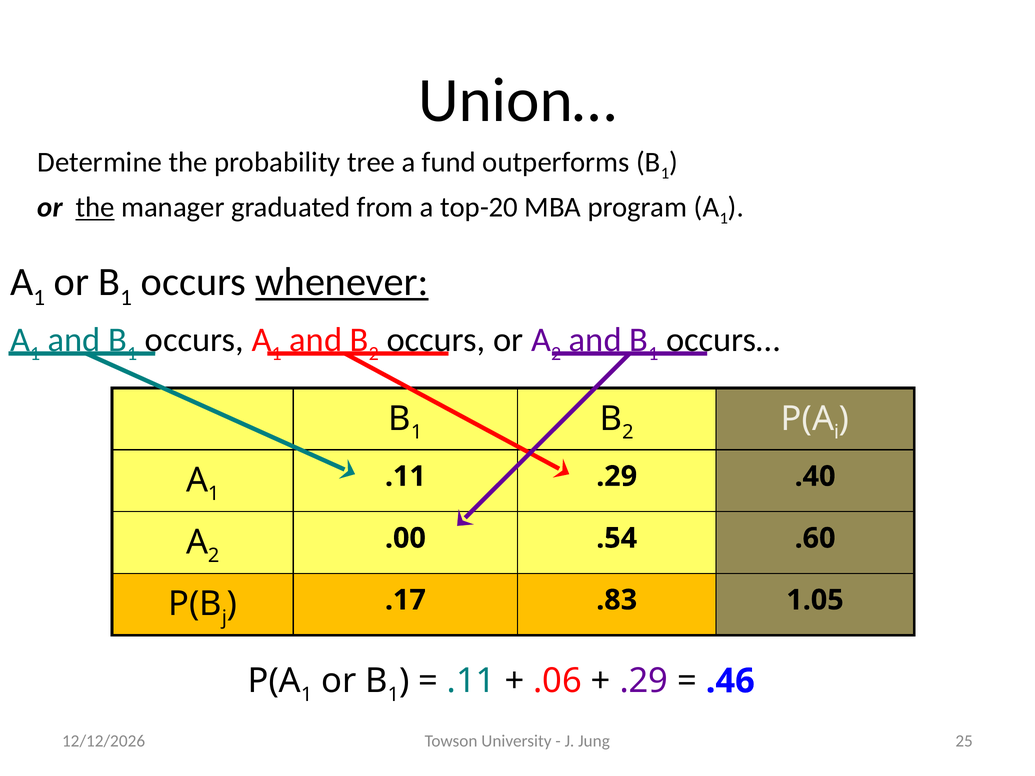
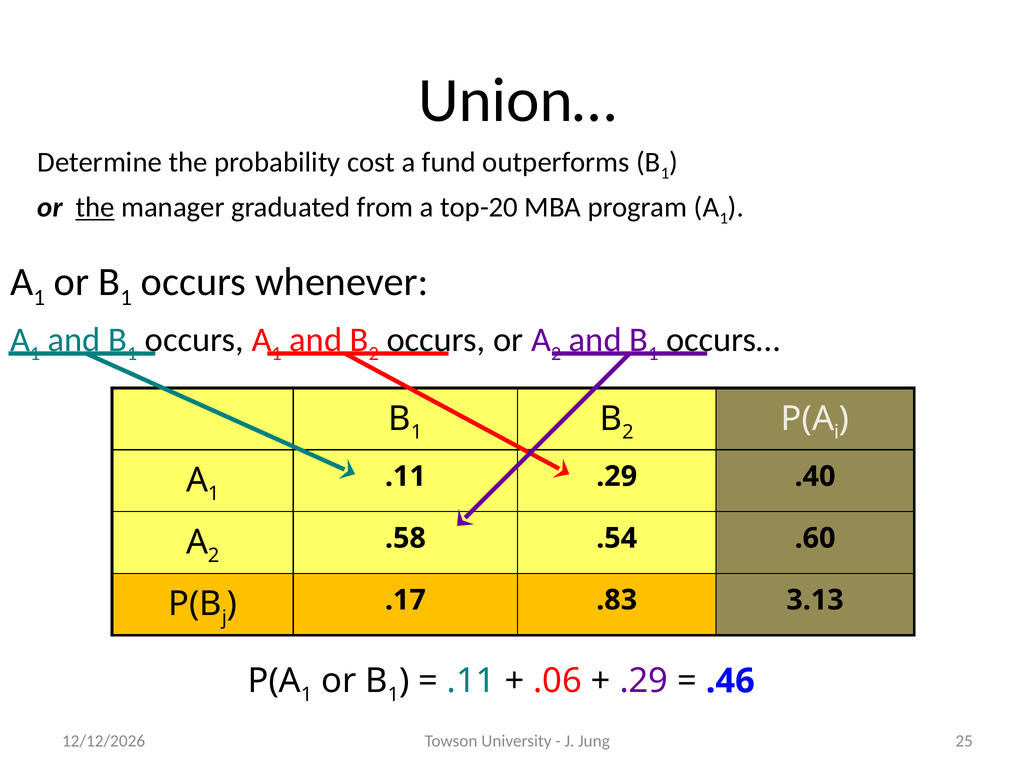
tree: tree -> cost
whenever underline: present -> none
.00: .00 -> .58
1.05: 1.05 -> 3.13
